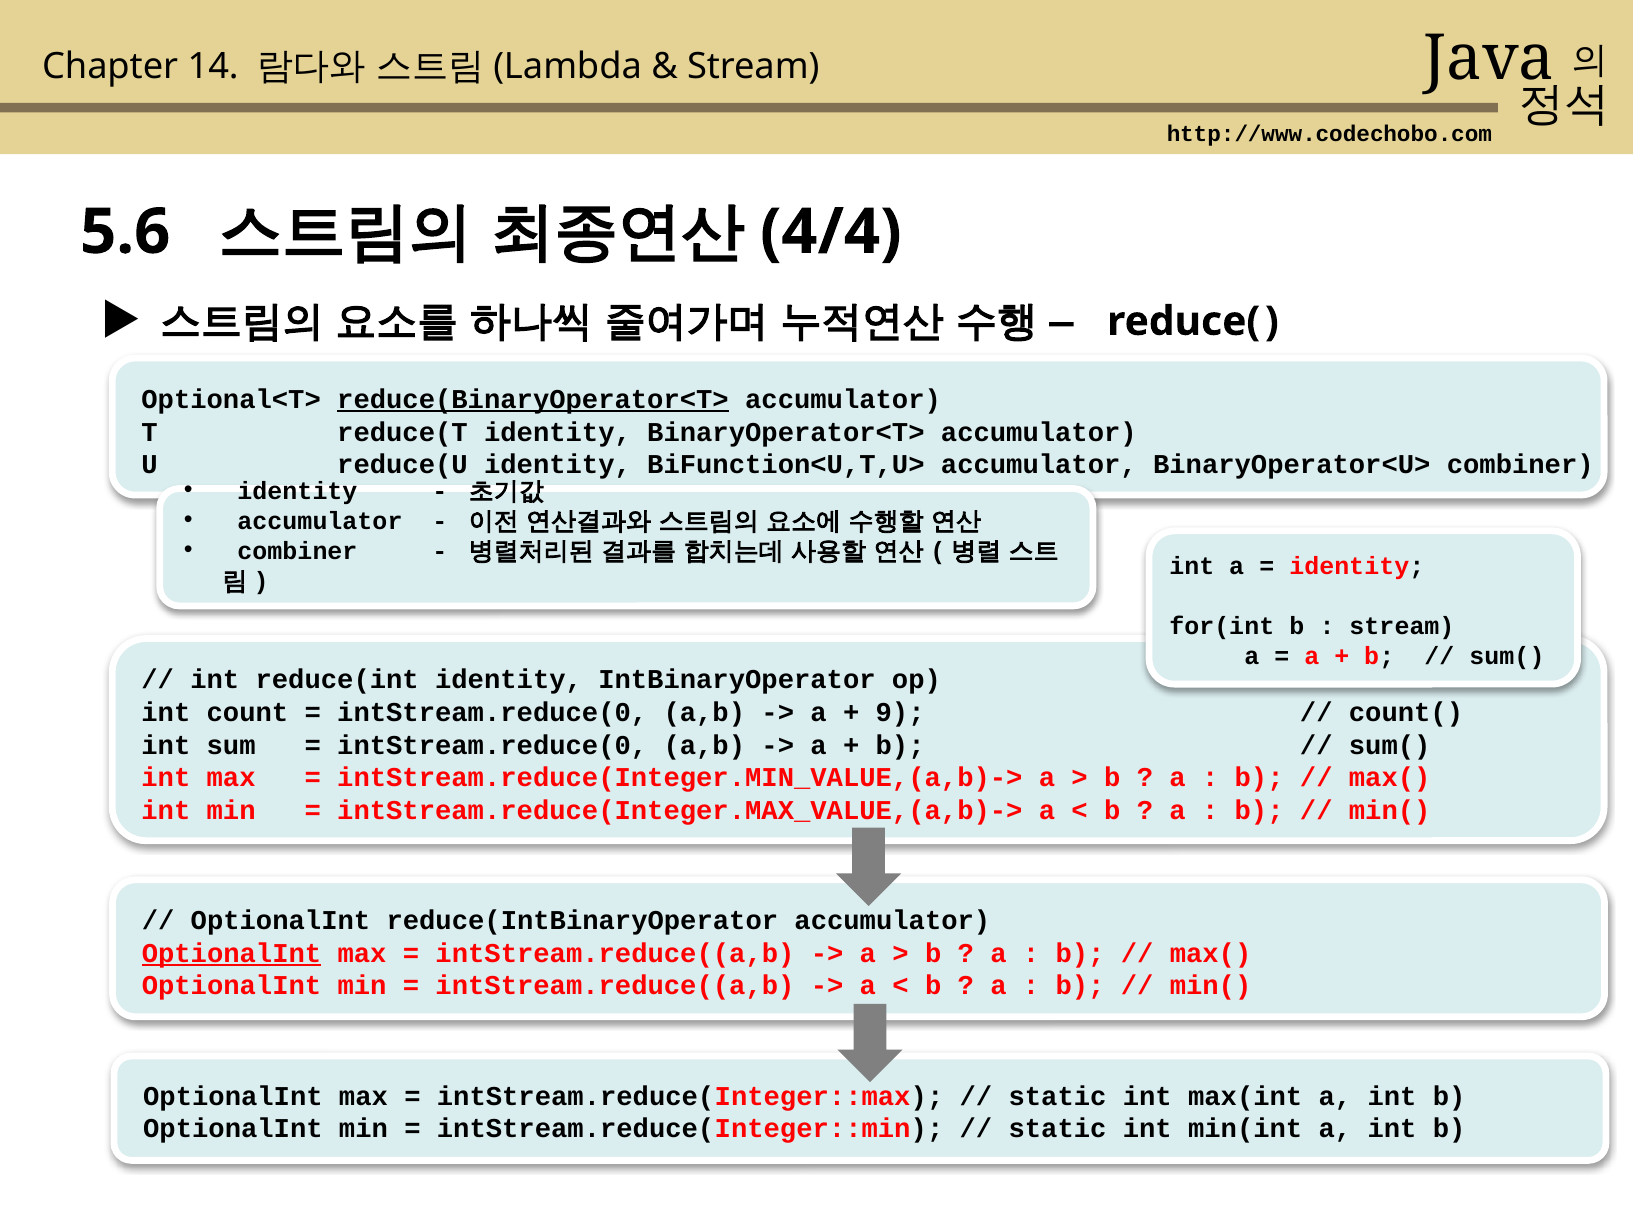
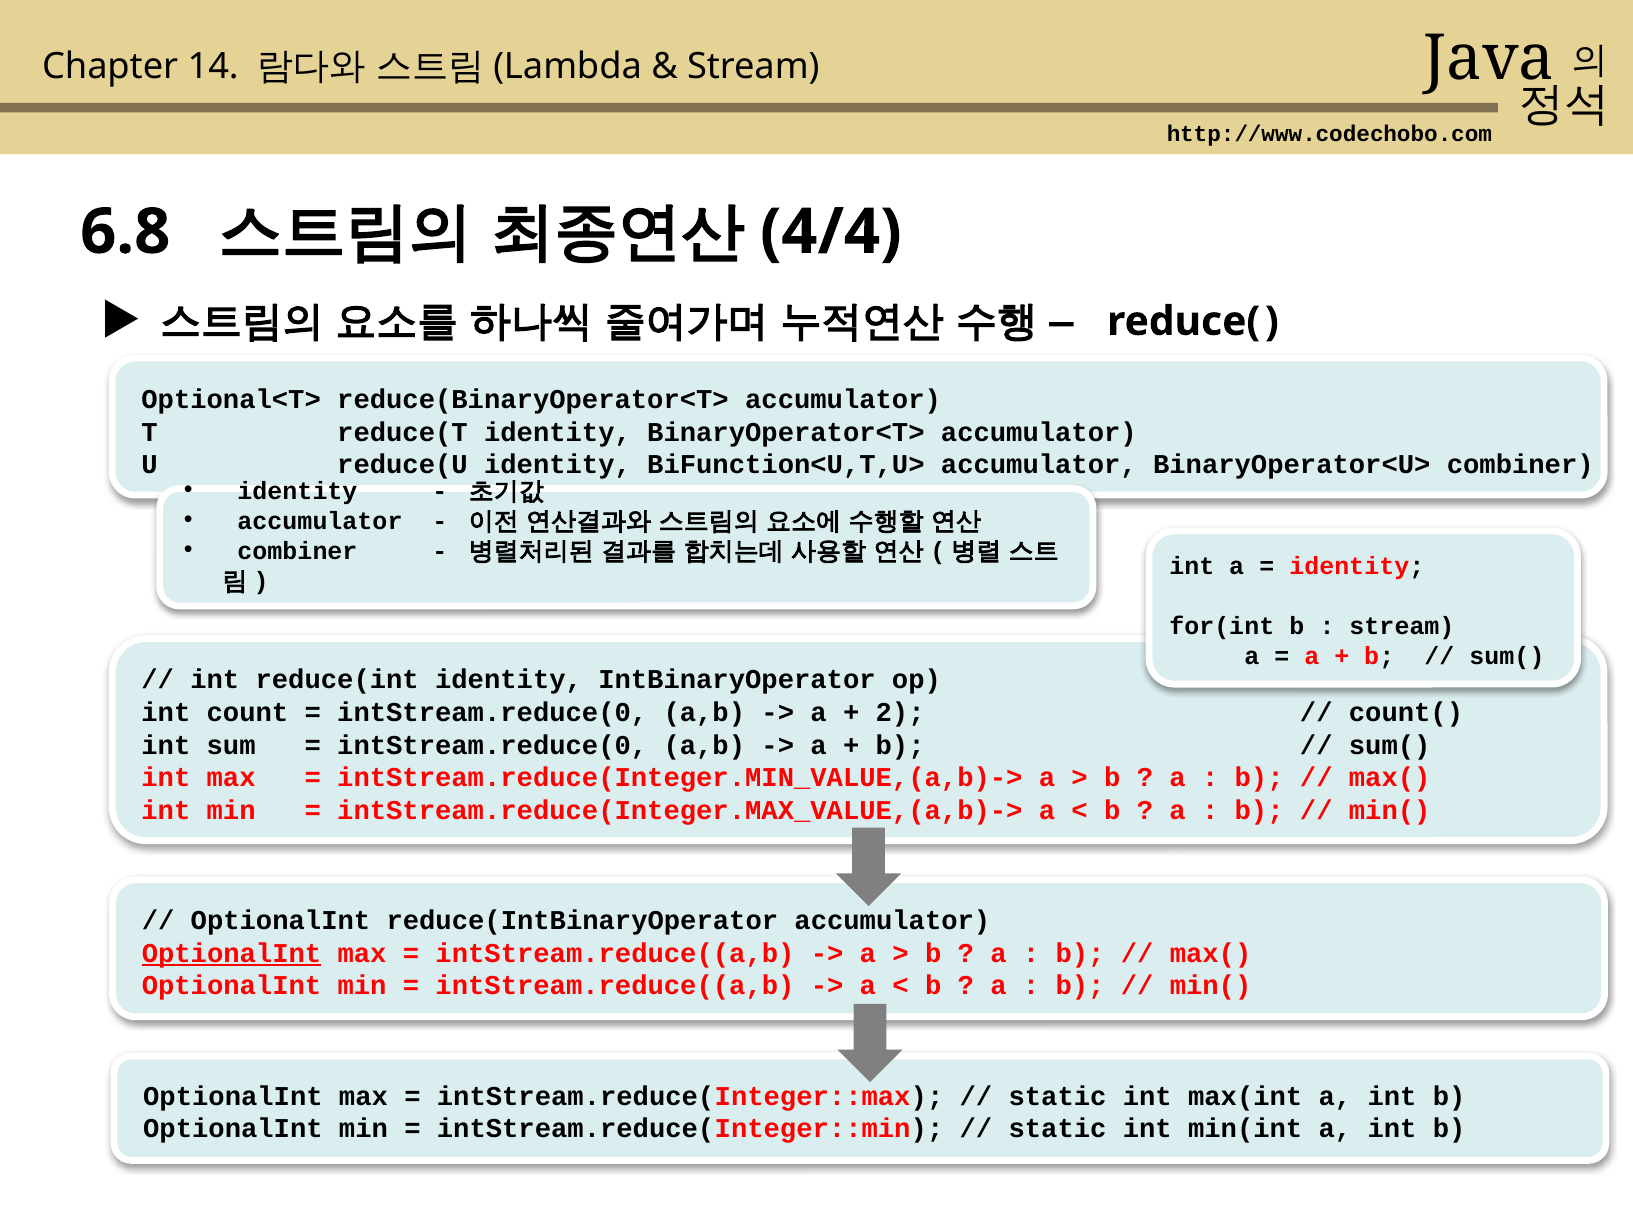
5.6: 5.6 -> 6.8
reduce(BinaryOperator<T> underline: present -> none
9: 9 -> 2
